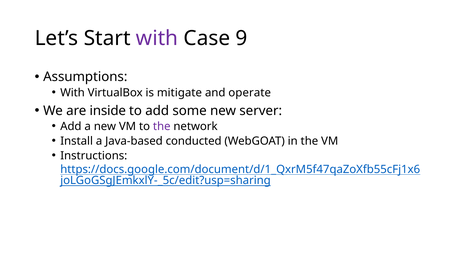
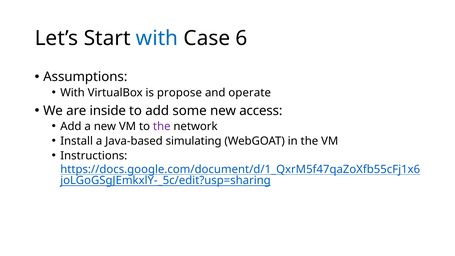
with at (157, 38) colour: purple -> blue
9: 9 -> 6
mitigate: mitigate -> propose
server: server -> access
conducted: conducted -> simulating
